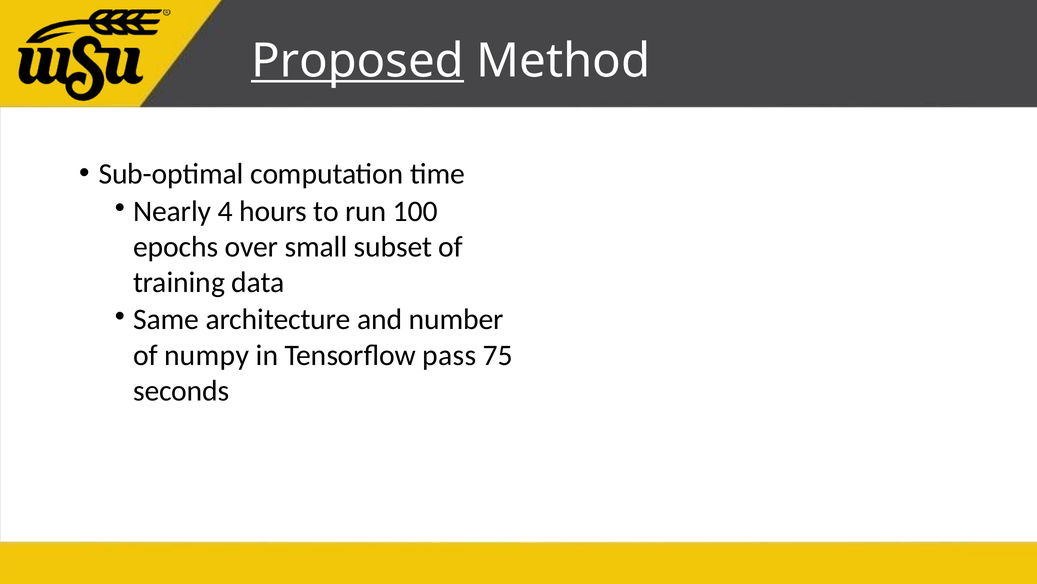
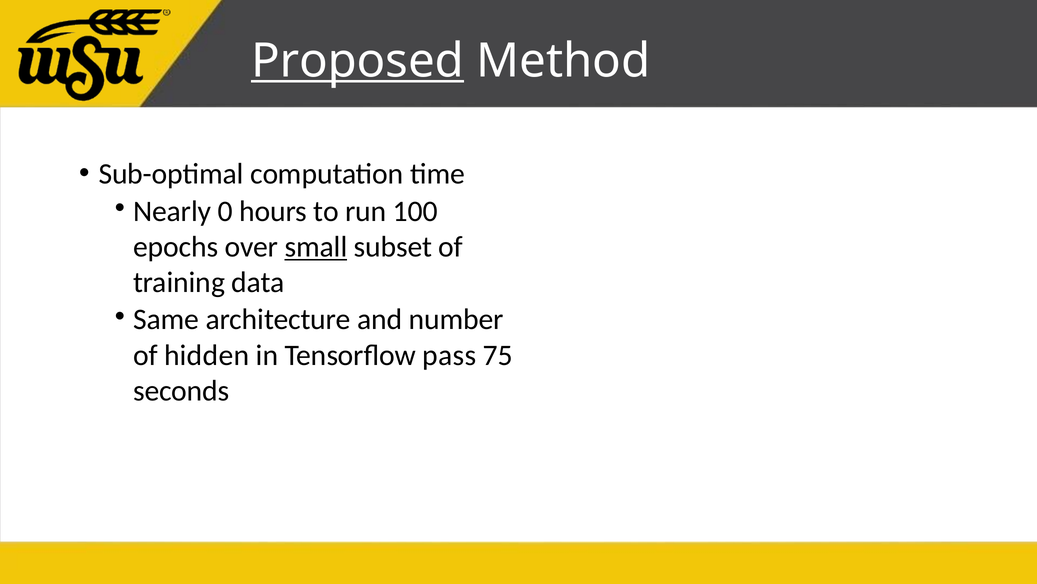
4: 4 -> 0
small underline: none -> present
numpy: numpy -> hidden
